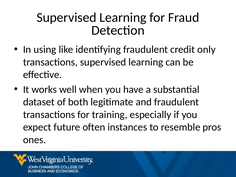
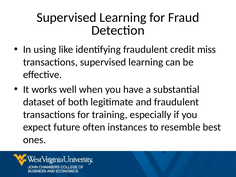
only: only -> miss
pros: pros -> best
